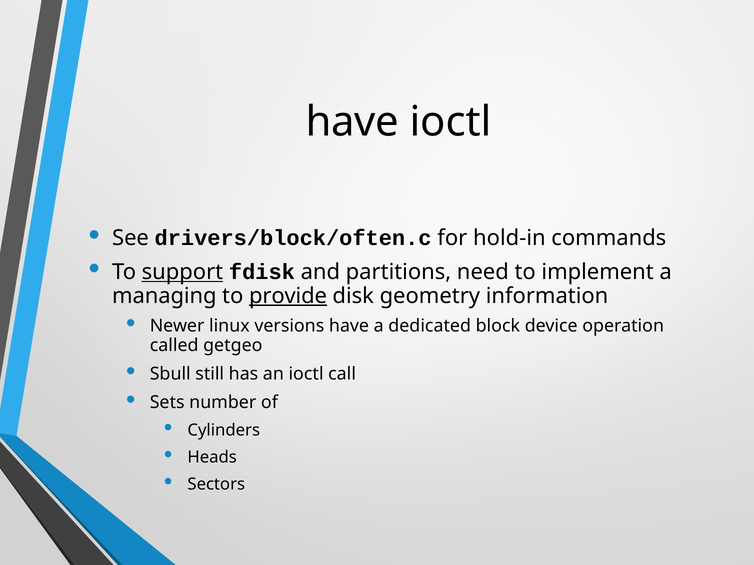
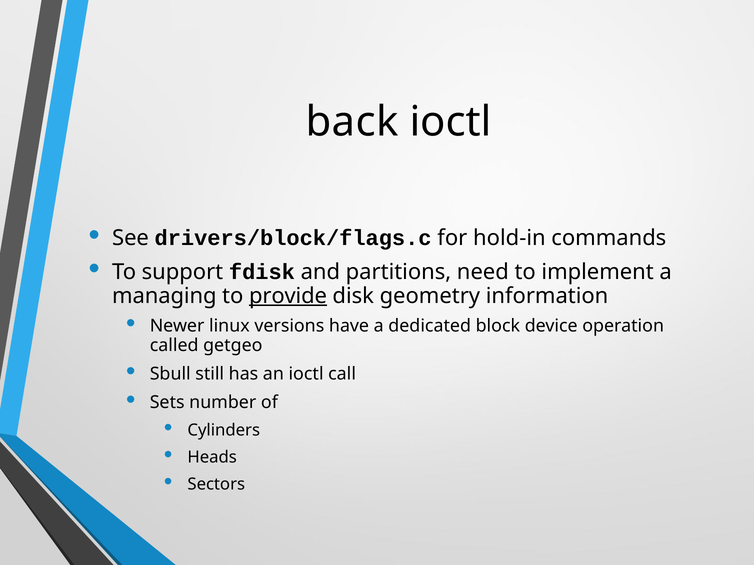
have at (352, 122): have -> back
drivers/block/often.c: drivers/block/often.c -> drivers/block/flags.c
support underline: present -> none
